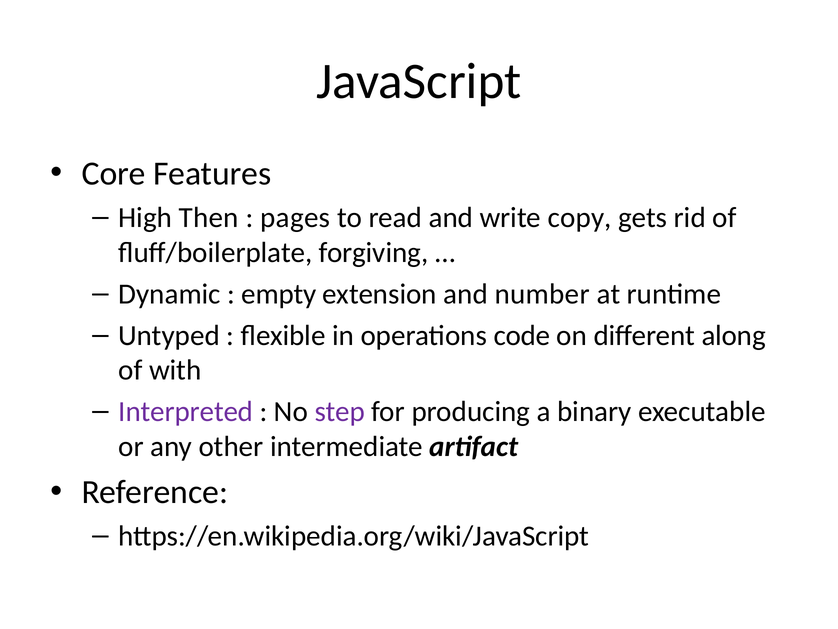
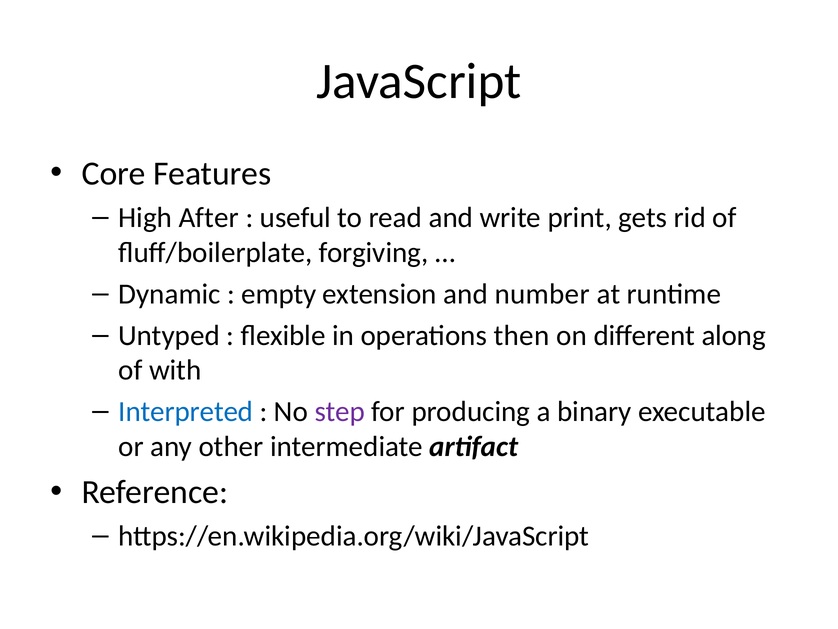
Then: Then -> After
pages: pages -> useful
copy: copy -> print
code: code -> then
Interpreted colour: purple -> blue
